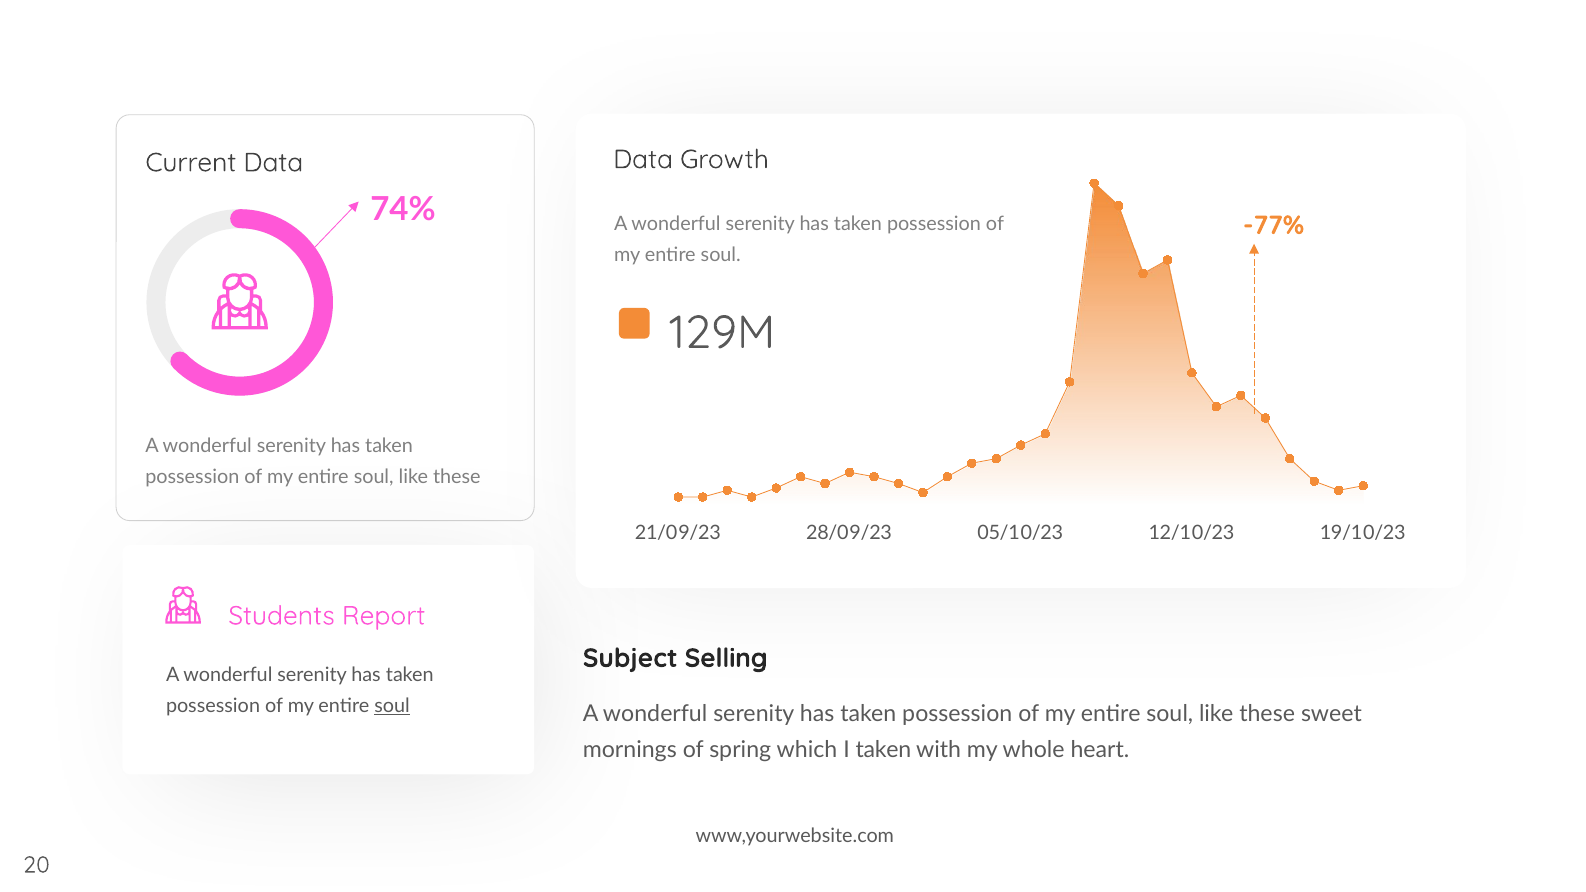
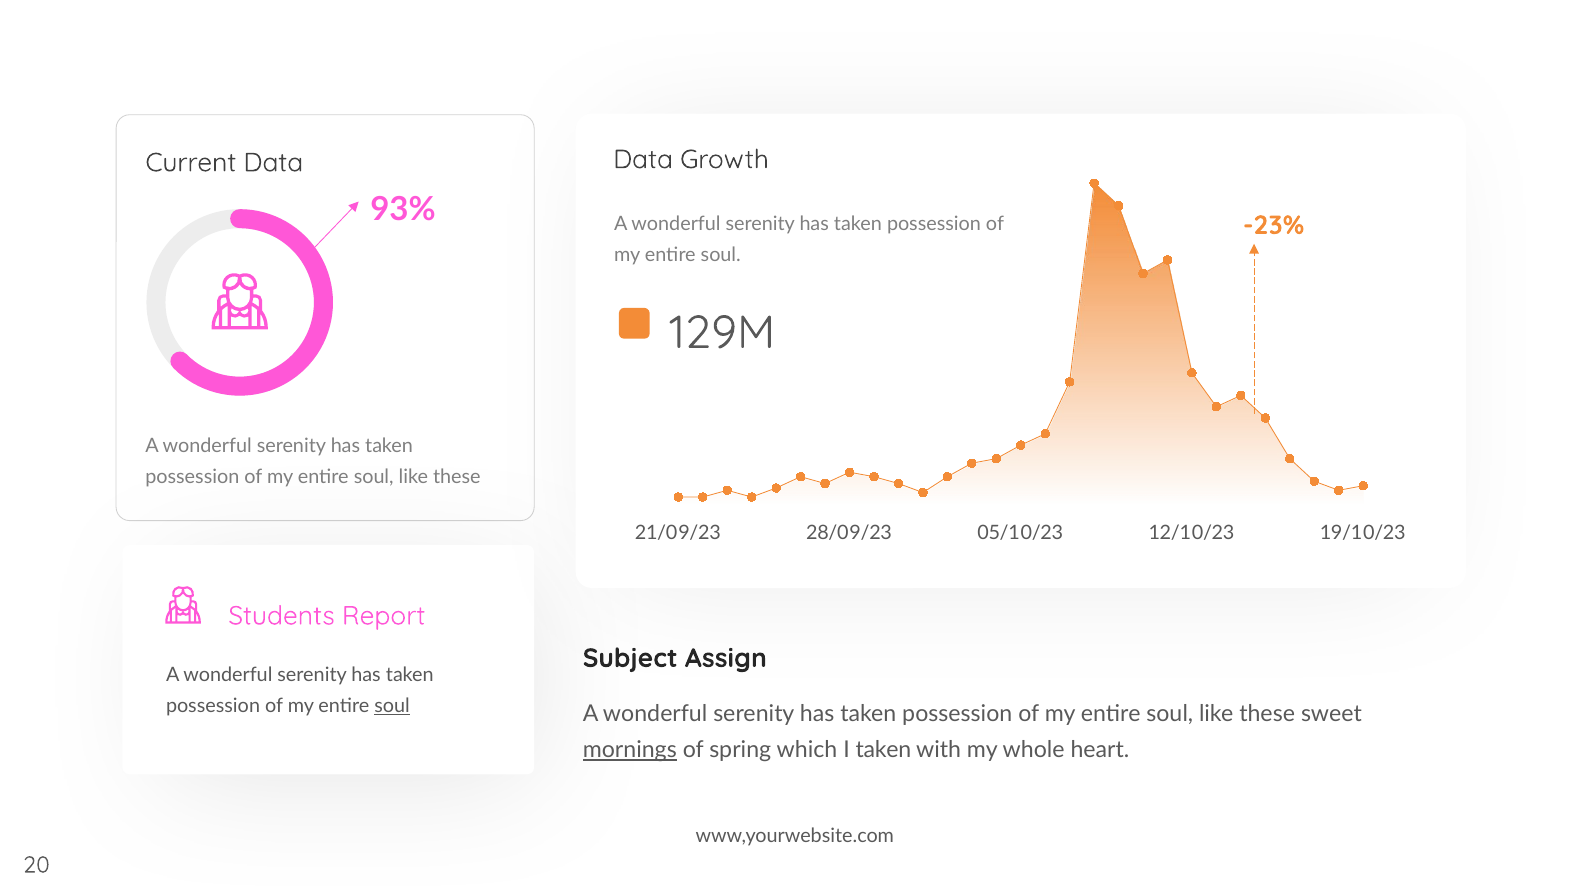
74%: 74% -> 93%
-77%: -77% -> -23%
Selling: Selling -> Assign
mornings underline: none -> present
